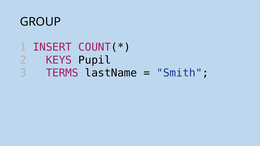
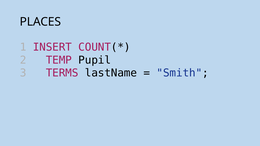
GROUP: GROUP -> PLACES
KEYS: KEYS -> TEMP
